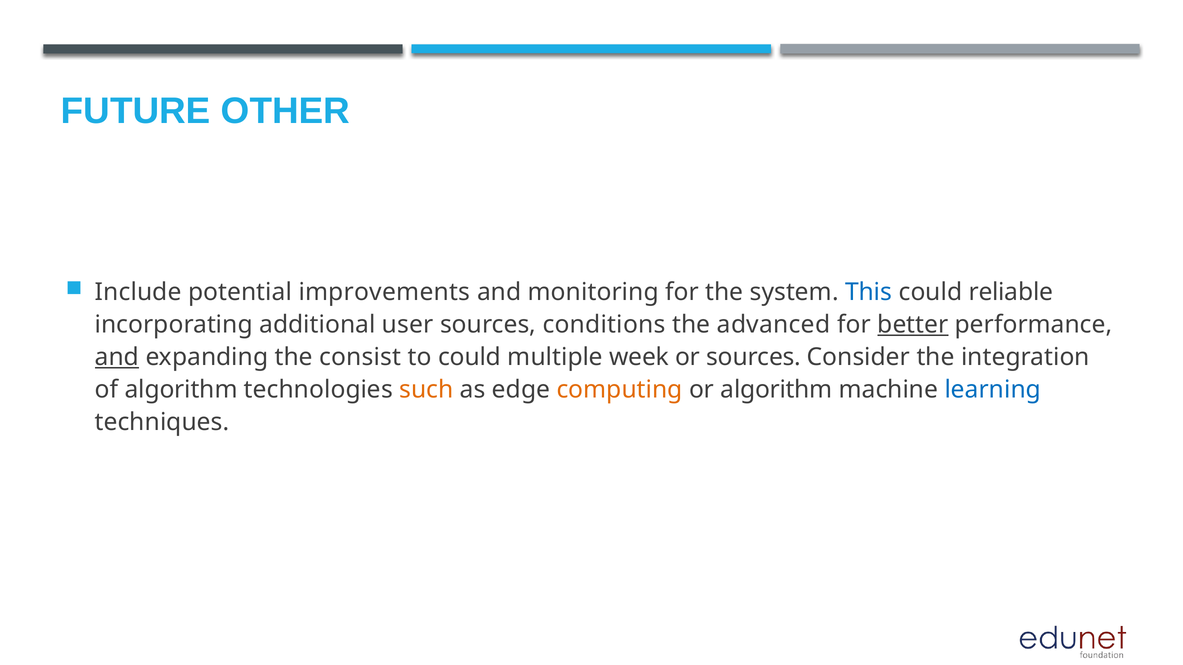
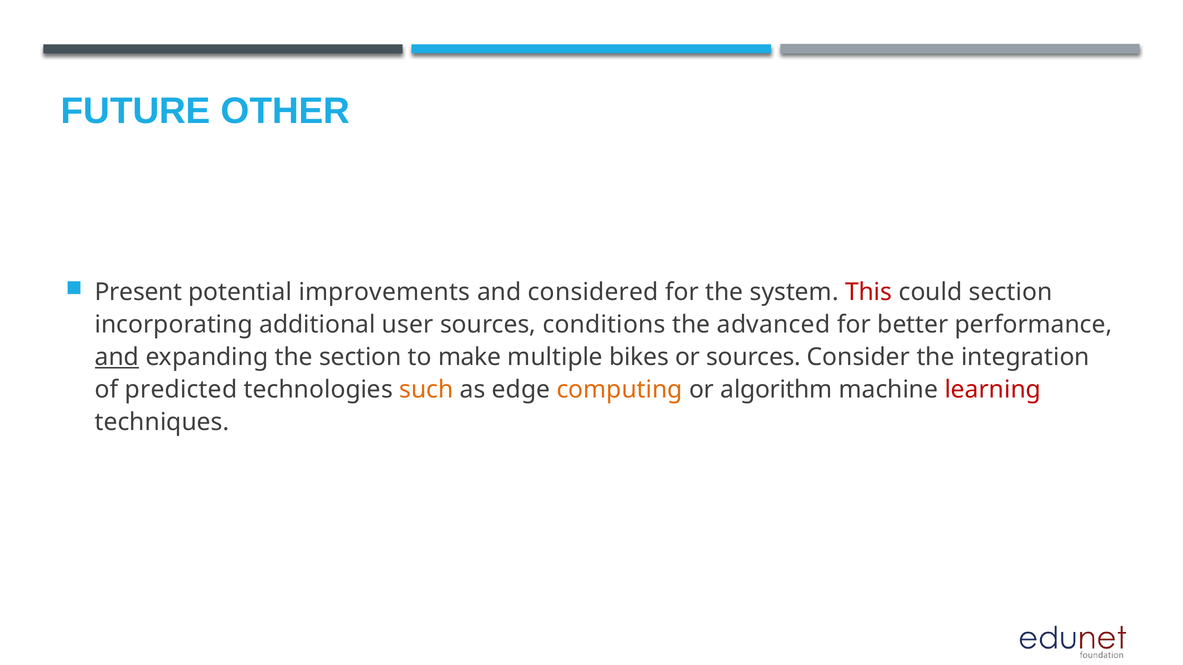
Include: Include -> Present
monitoring: monitoring -> considered
This colour: blue -> red
could reliable: reliable -> section
better underline: present -> none
the consist: consist -> section
to could: could -> make
week: week -> bikes
of algorithm: algorithm -> predicted
learning colour: blue -> red
